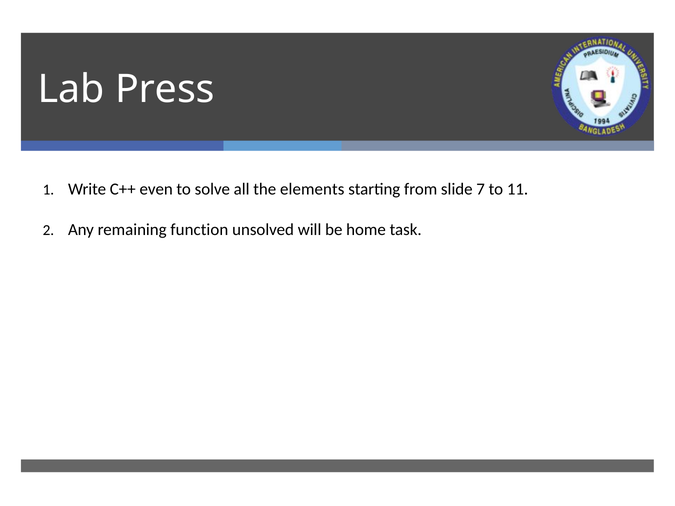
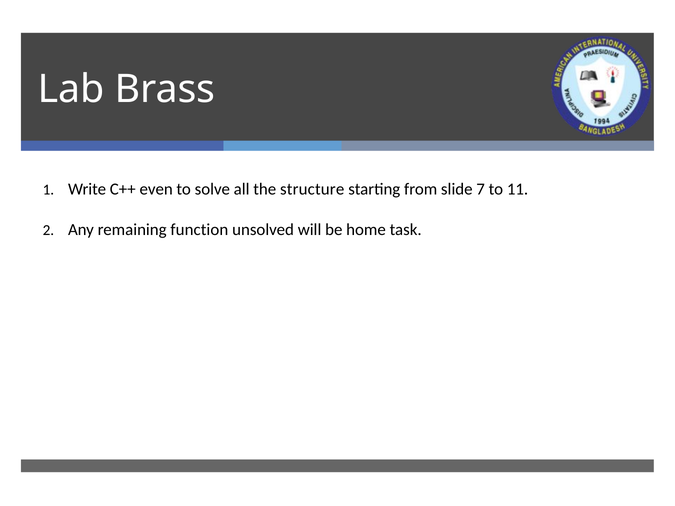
Press: Press -> Brass
elements: elements -> structure
